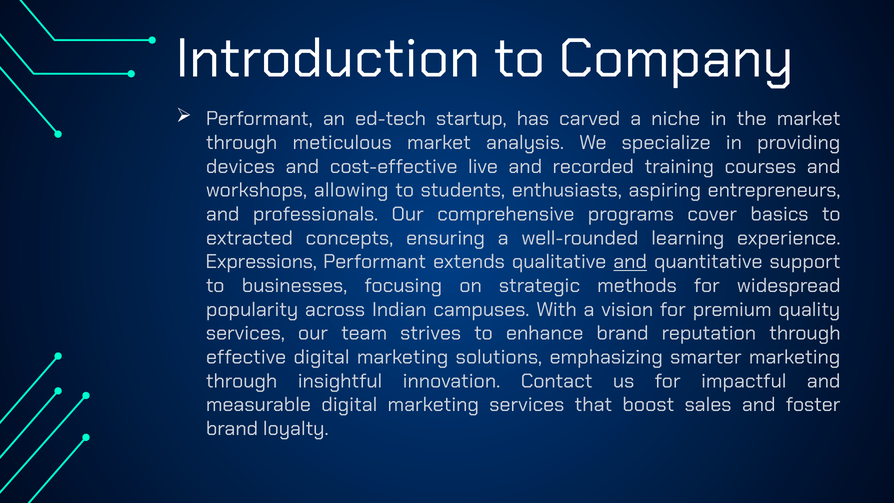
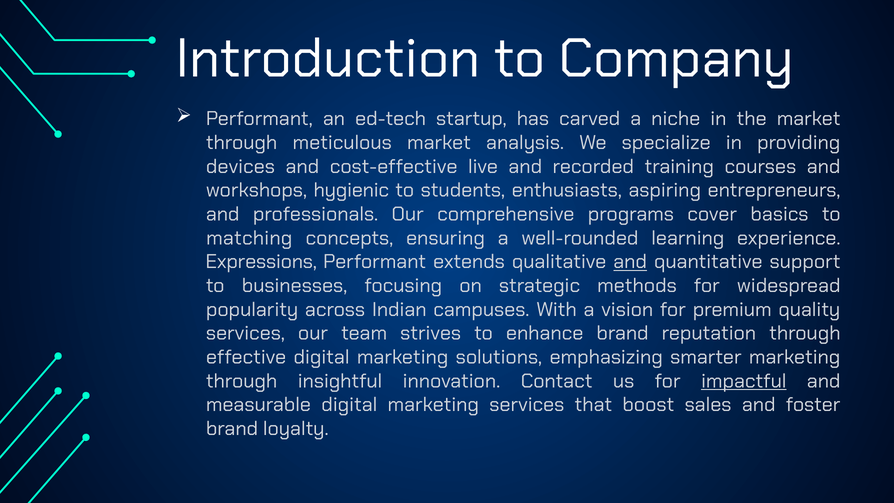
allowing: allowing -> hygienic
extracted: extracted -> matching
impactful underline: none -> present
